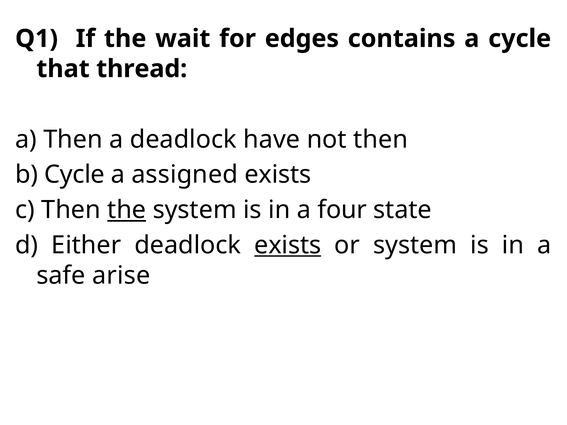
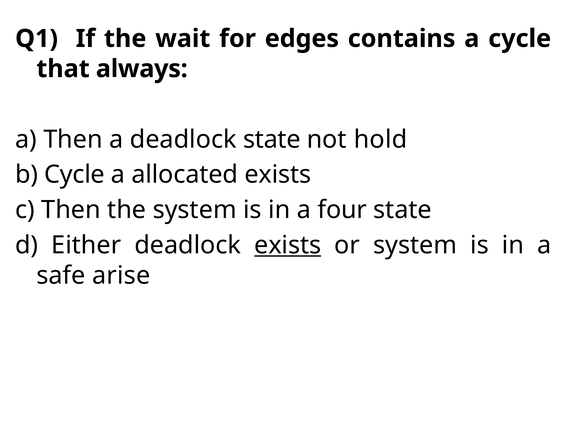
thread: thread -> always
deadlock have: have -> state
not then: then -> hold
assigned: assigned -> allocated
the at (127, 210) underline: present -> none
